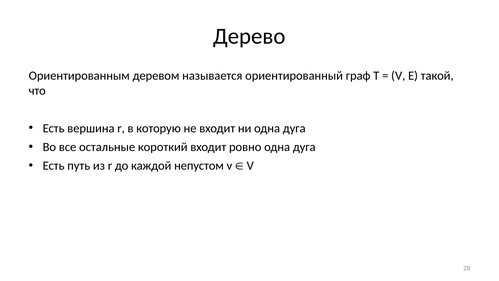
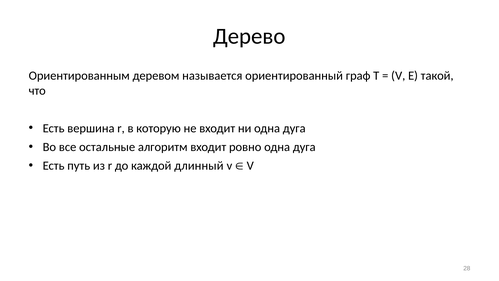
короткий: короткий -> алгоритм
непустом: непустом -> длинный
